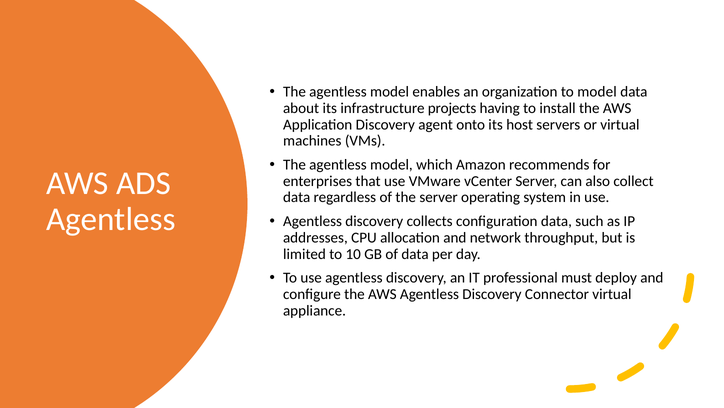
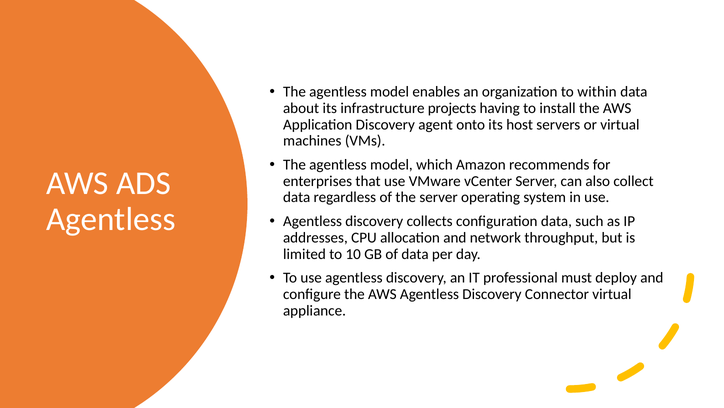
to model: model -> within
